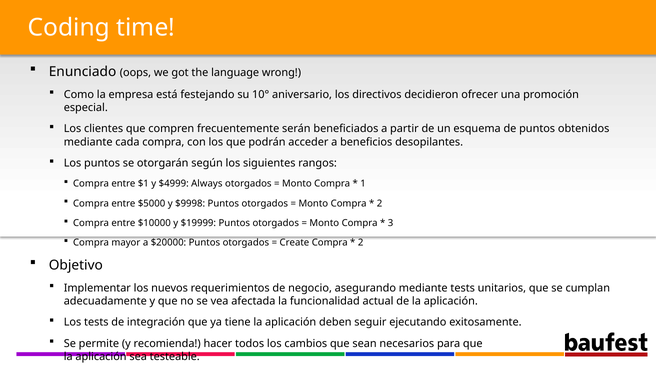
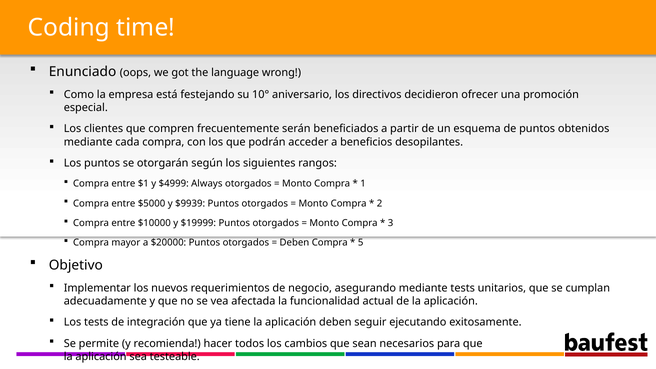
$9998: $9998 -> $9939
Create at (294, 243): Create -> Deben
2 at (361, 243): 2 -> 5
